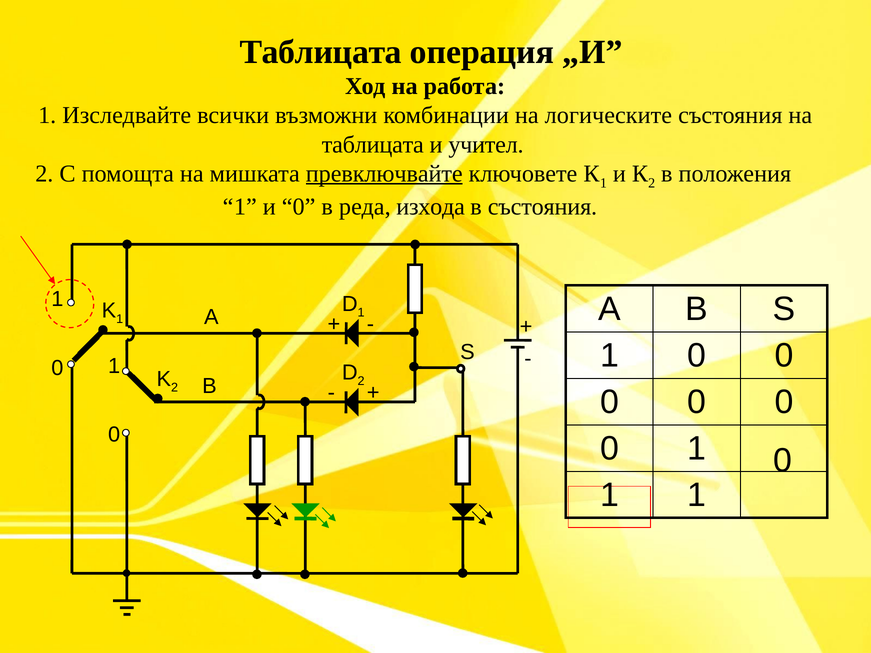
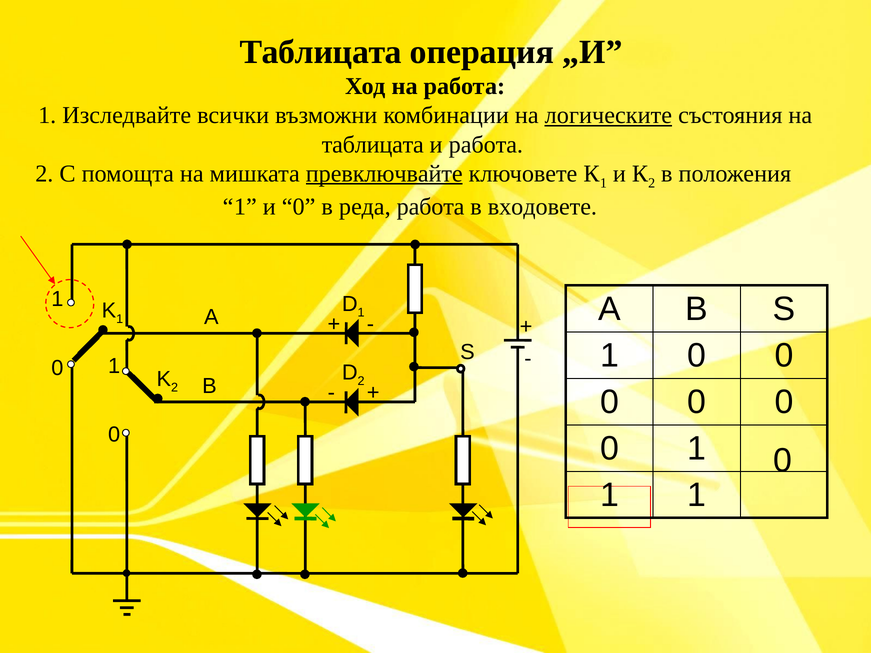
логическите underline: none -> present
и учител: учител -> работа
реда изхода: изхода -> работа
в състояния: състояния -> входовете
